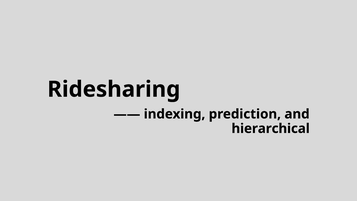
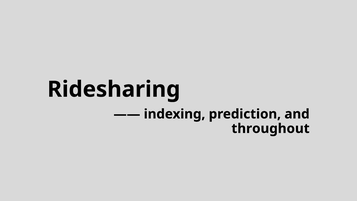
hierarchical: hierarchical -> throughout
